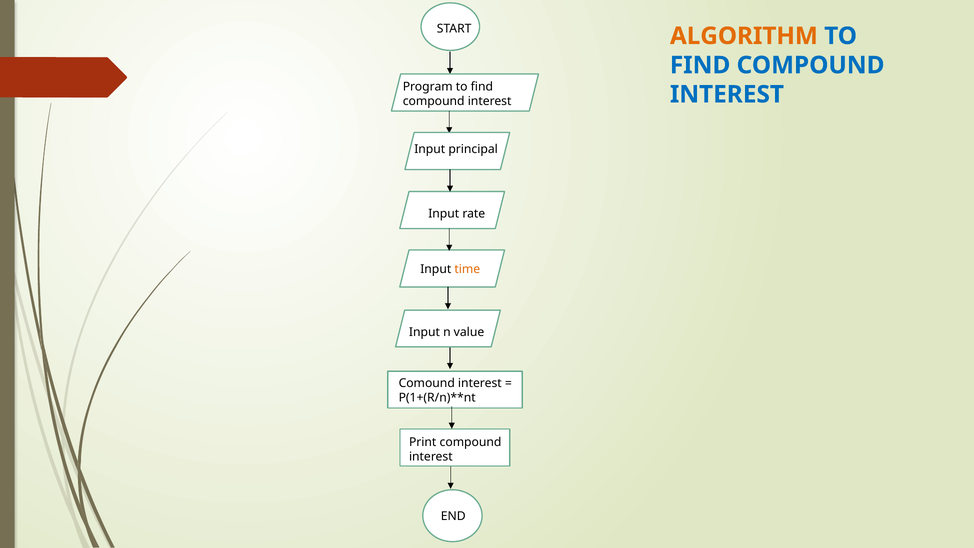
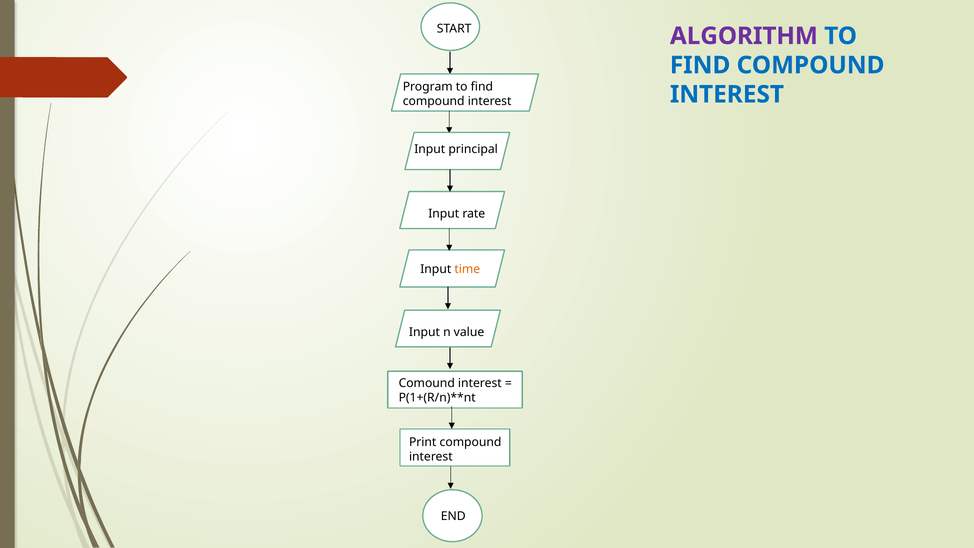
ALGORITHM colour: orange -> purple
